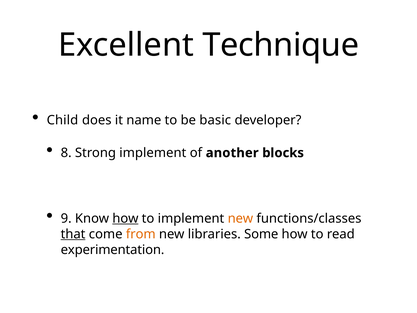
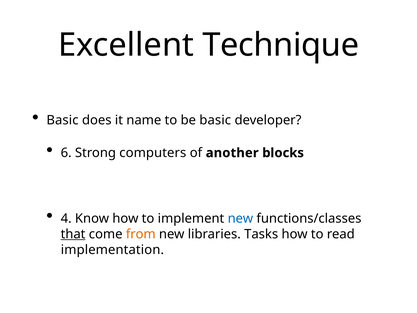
Child at (62, 120): Child -> Basic
8: 8 -> 6
Strong implement: implement -> computers
9: 9 -> 4
how at (125, 218) underline: present -> none
new at (240, 218) colour: orange -> blue
Some: Some -> Tasks
experimentation: experimentation -> implementation
